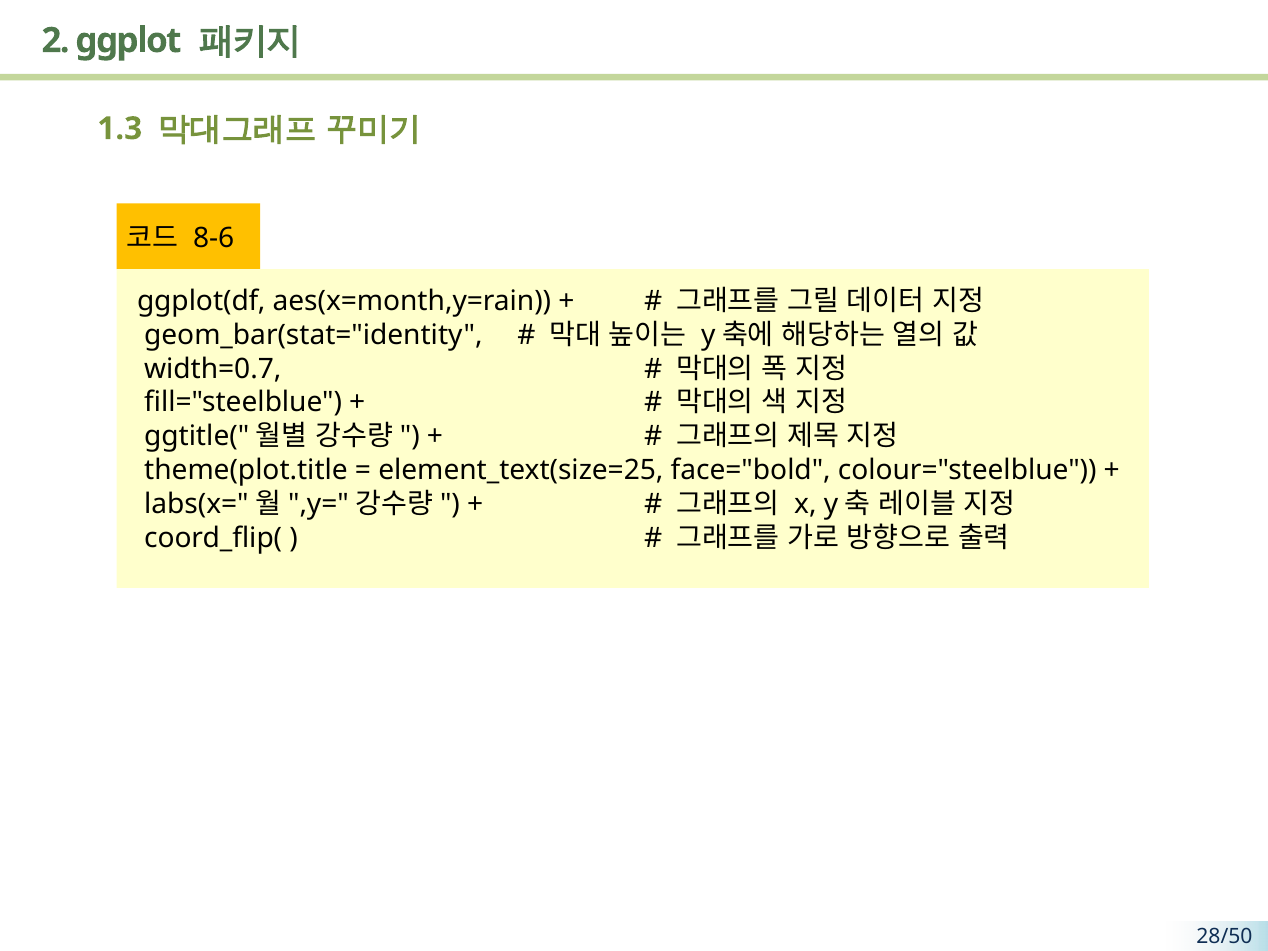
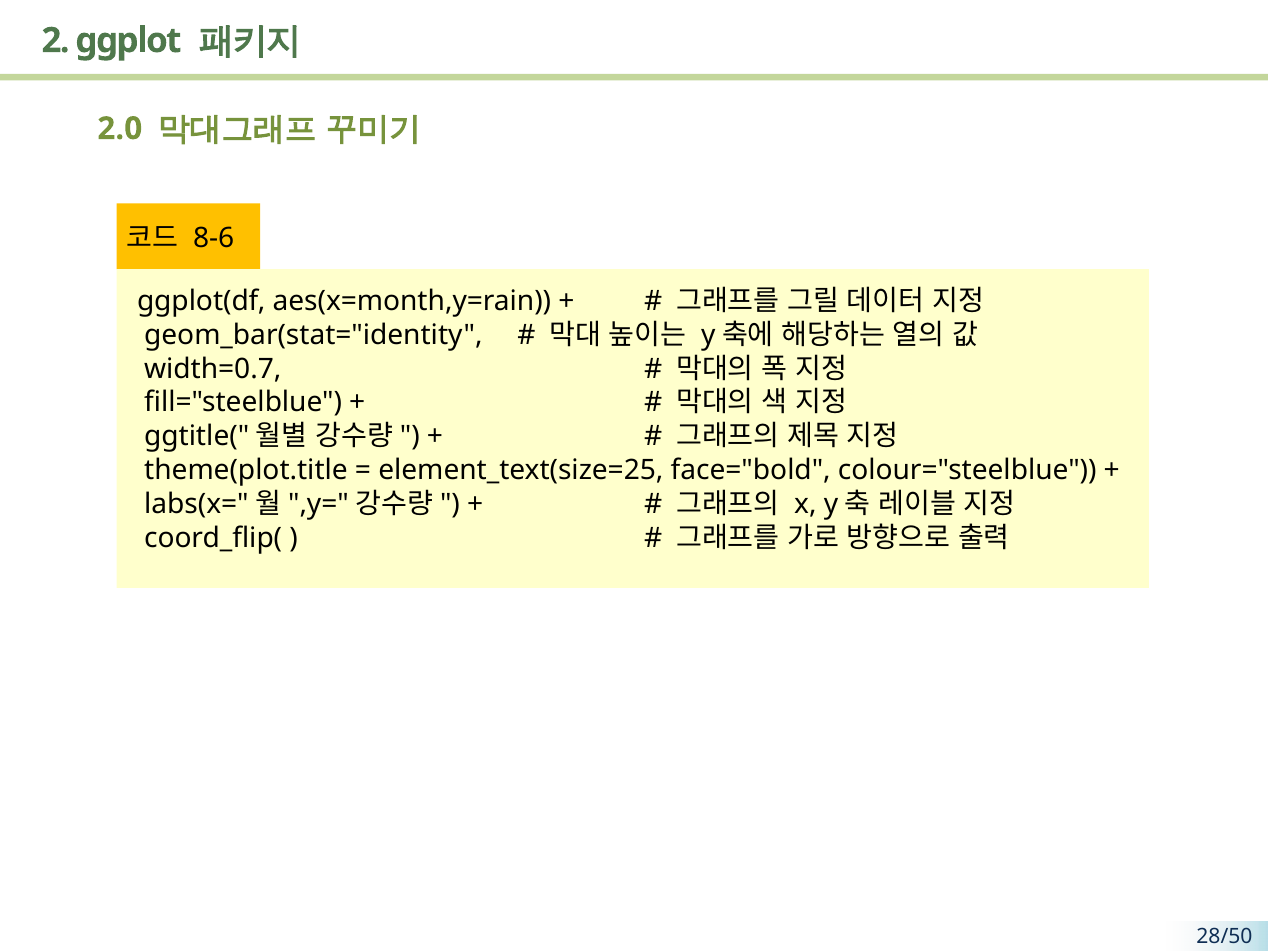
1.3: 1.3 -> 2.0
